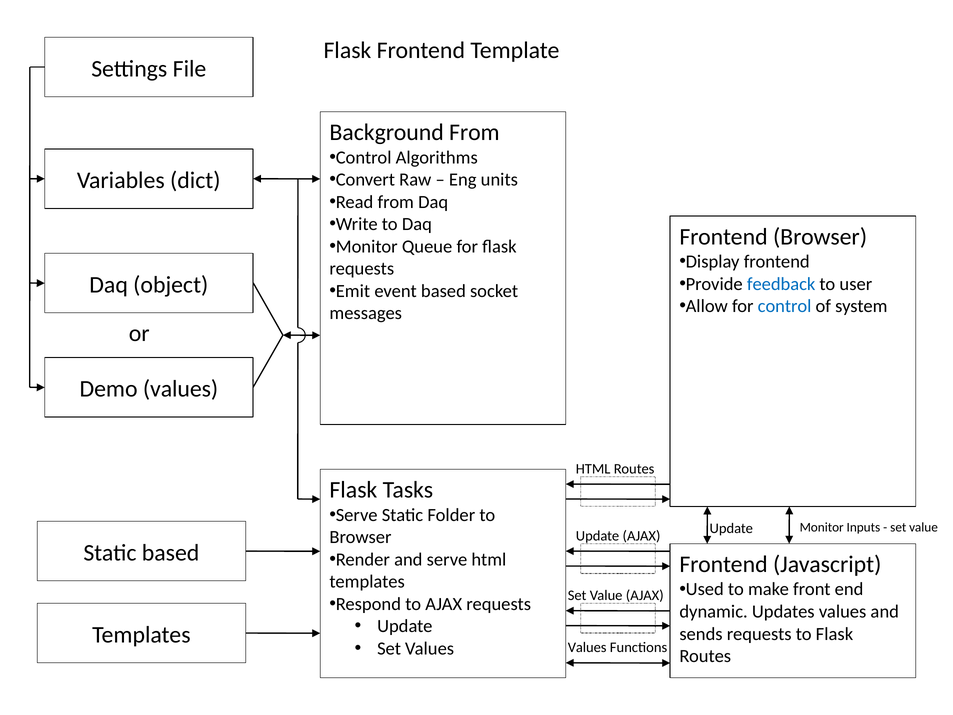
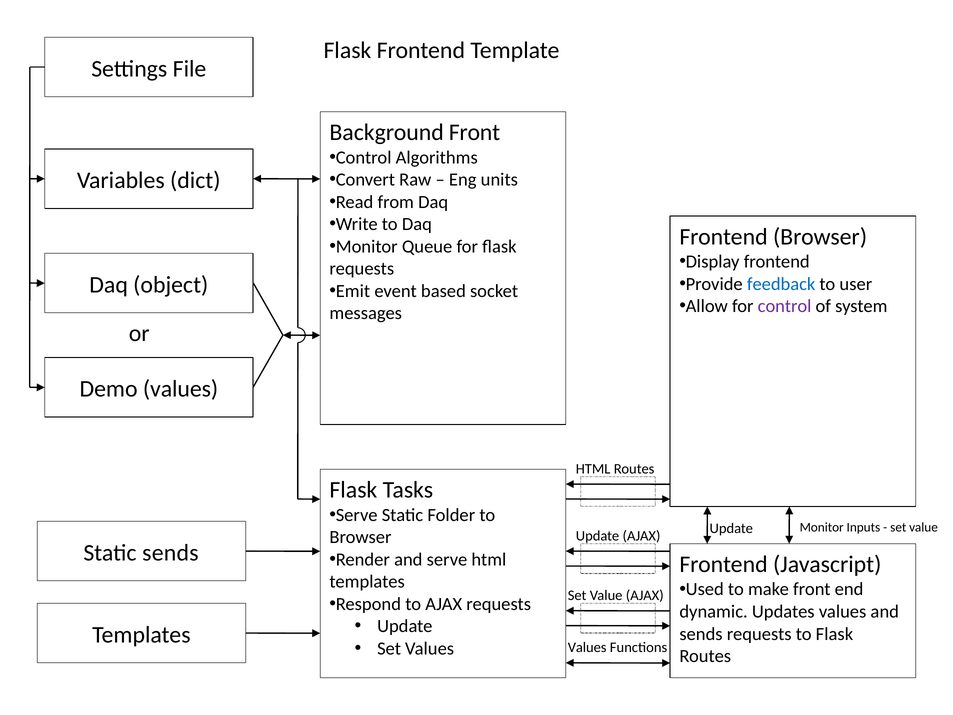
Background From: From -> Front
control at (785, 306) colour: blue -> purple
Static based: based -> sends
